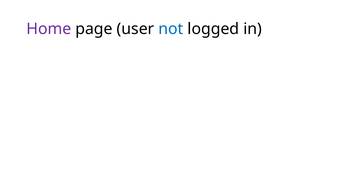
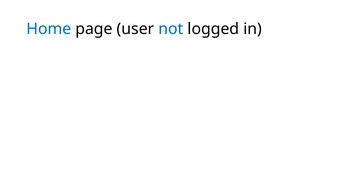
Home colour: purple -> blue
